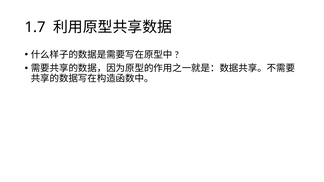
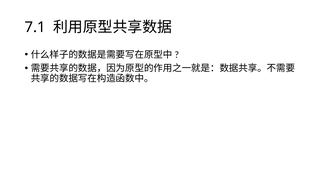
1.7: 1.7 -> 7.1
